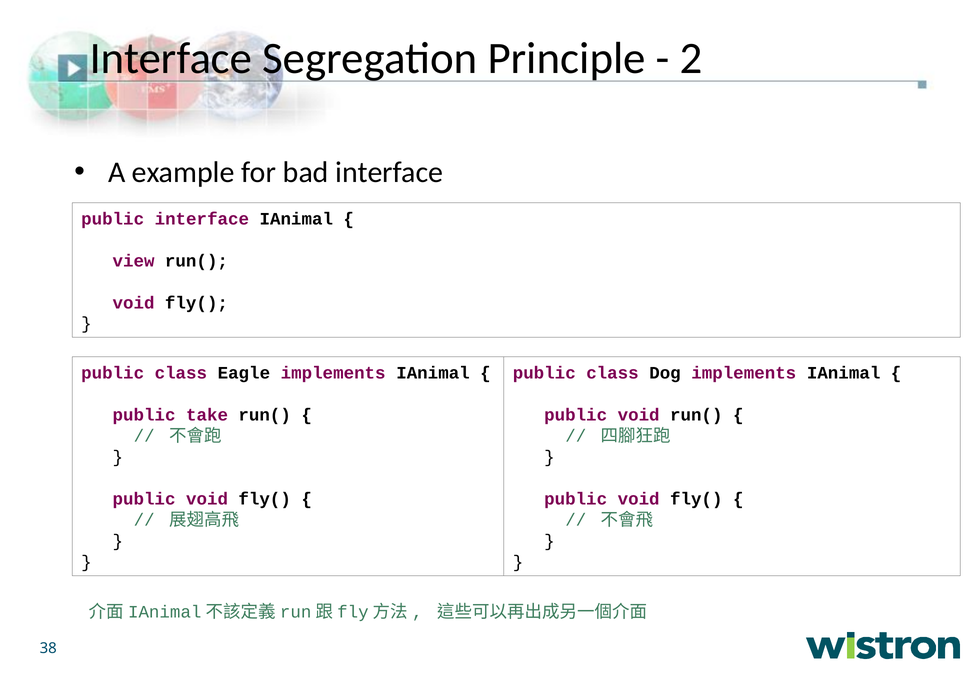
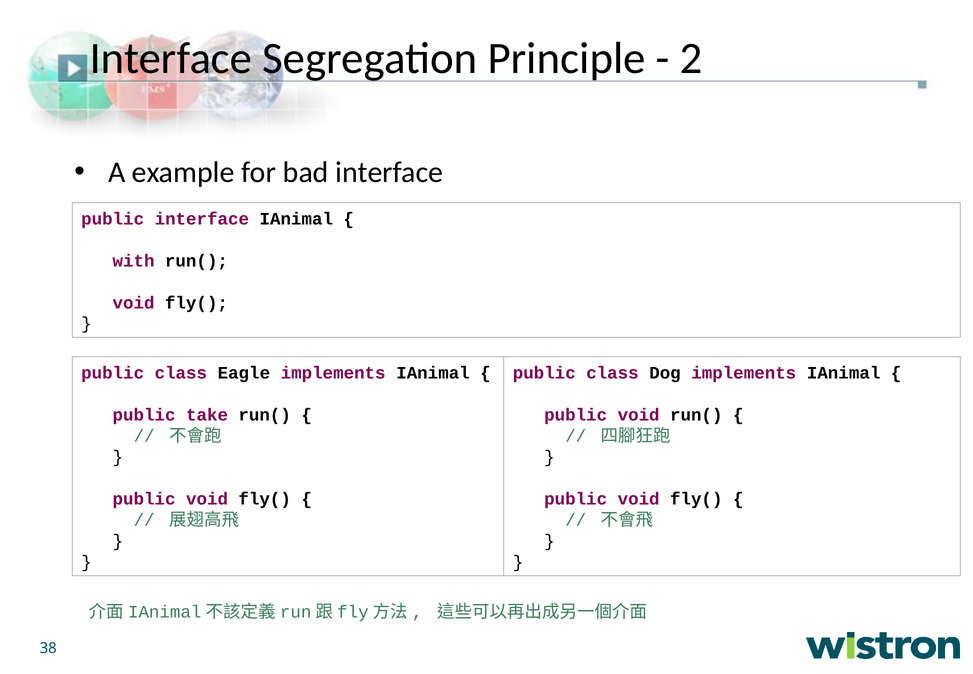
view: view -> with
